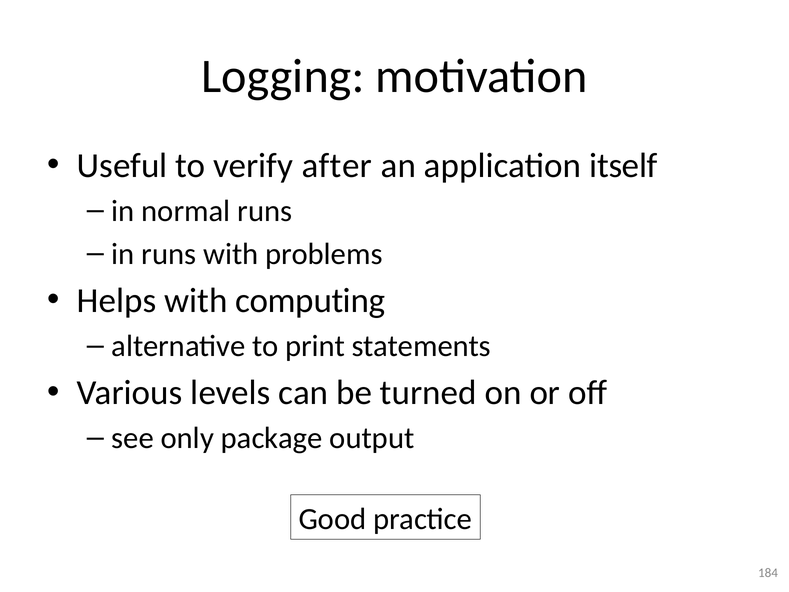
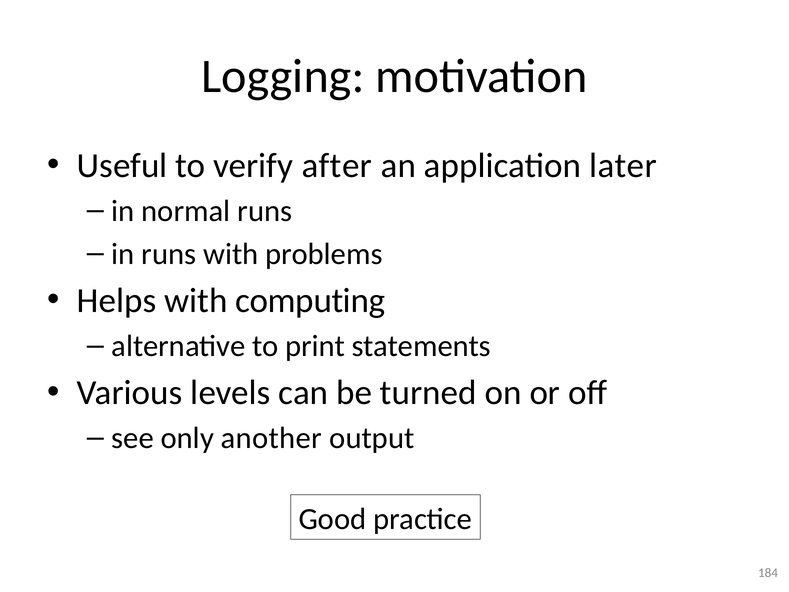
itself: itself -> later
package: package -> another
